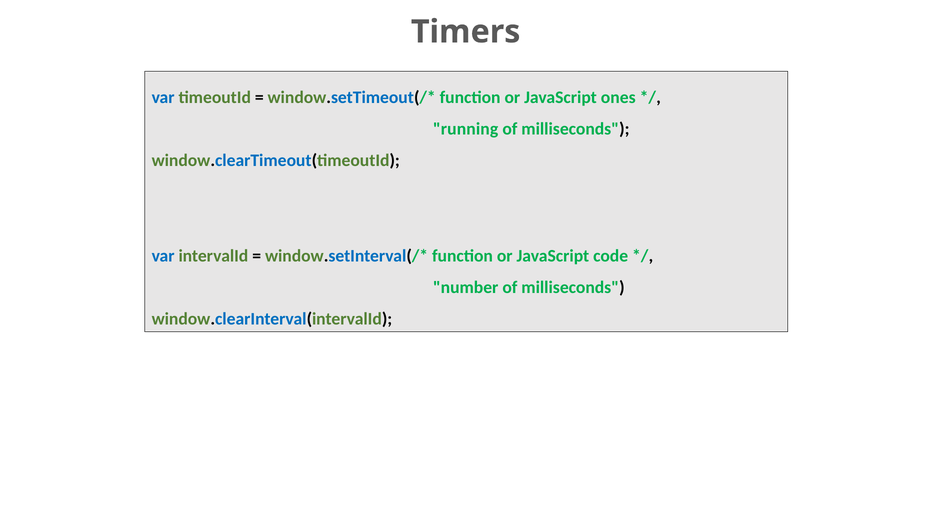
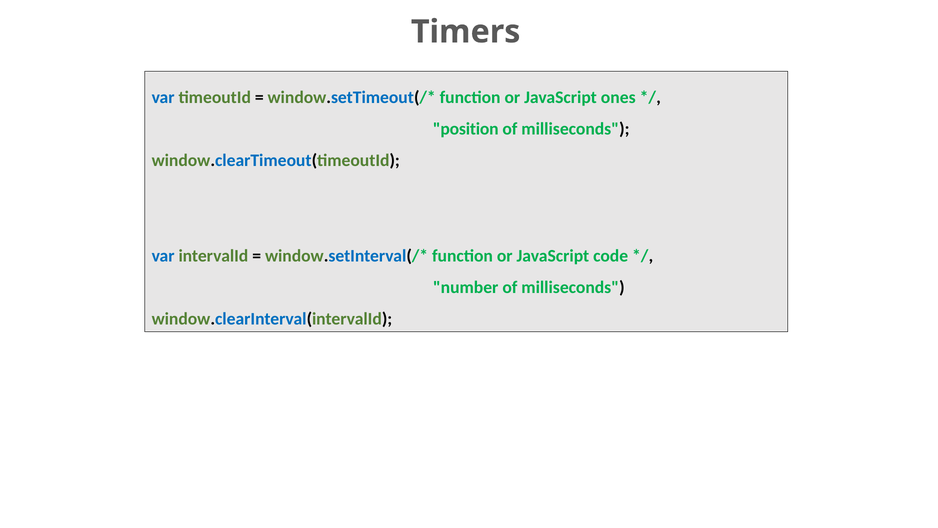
running: running -> position
